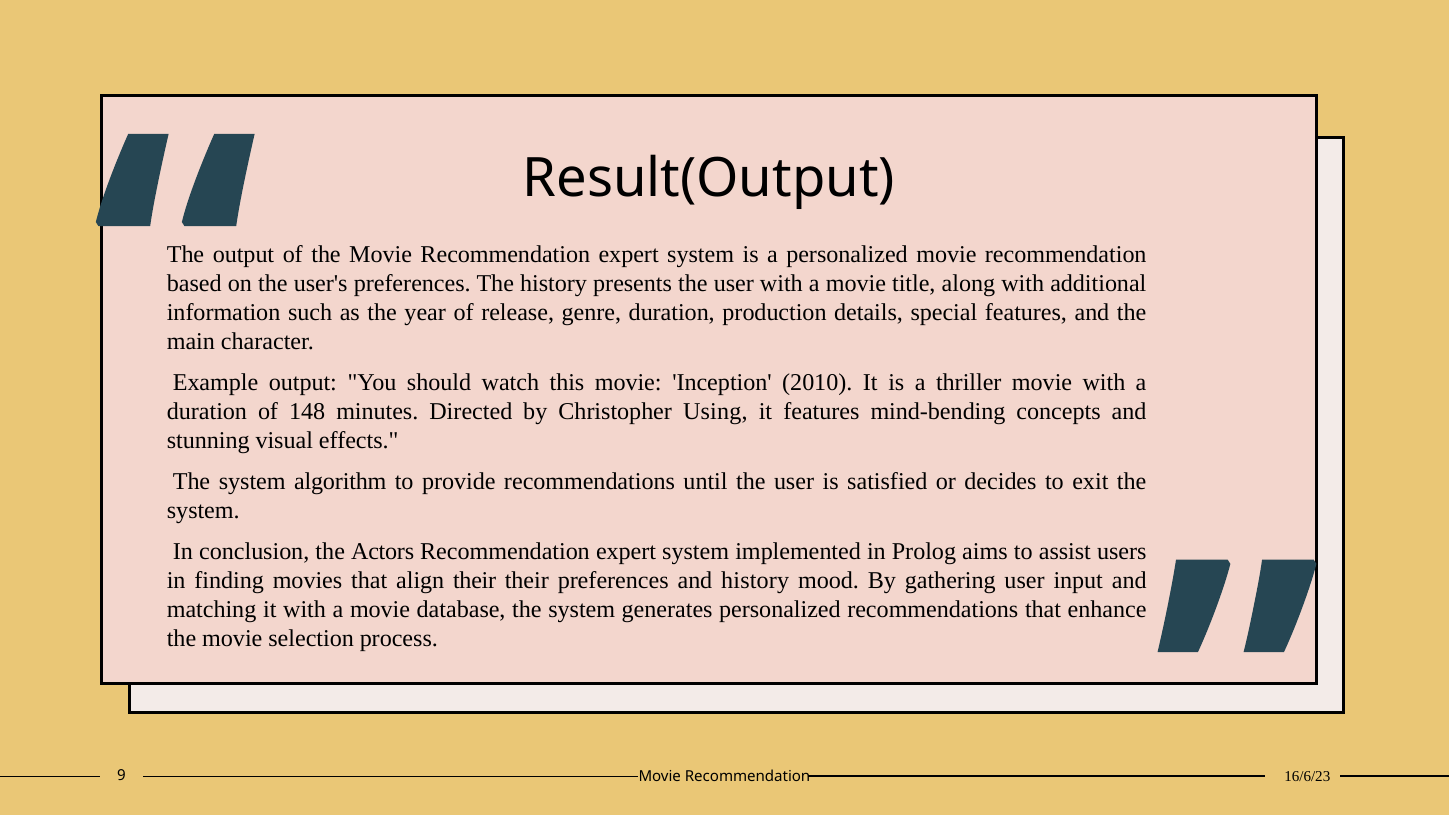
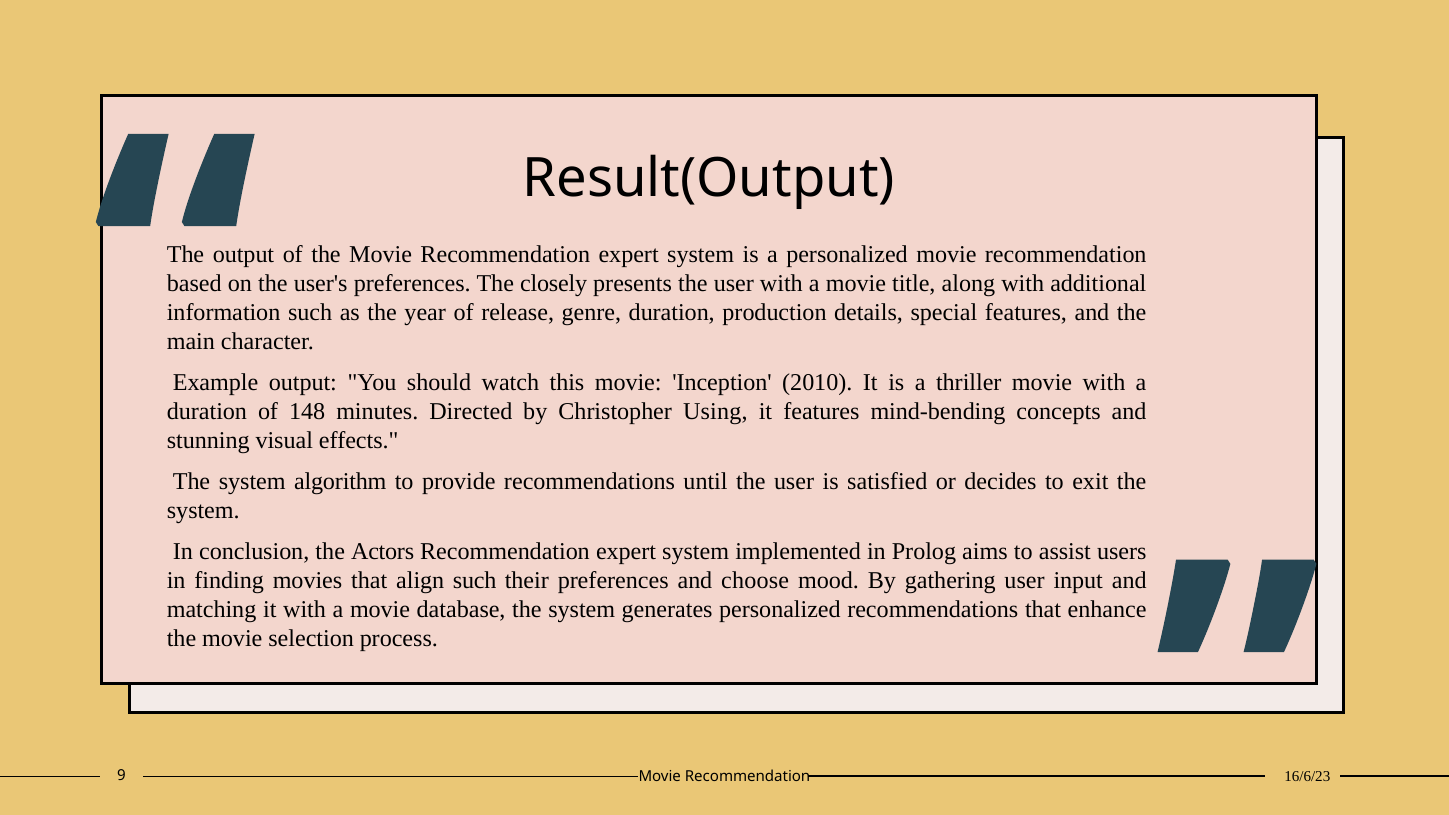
The history: history -> closely
align their: their -> such
and history: history -> choose
